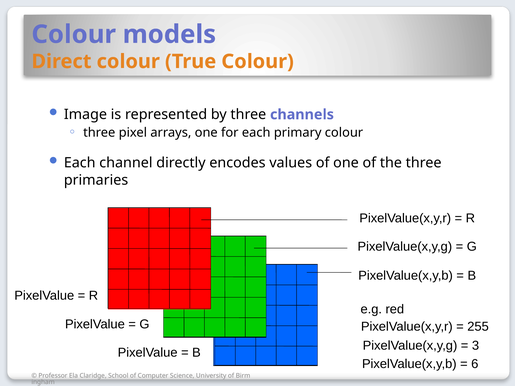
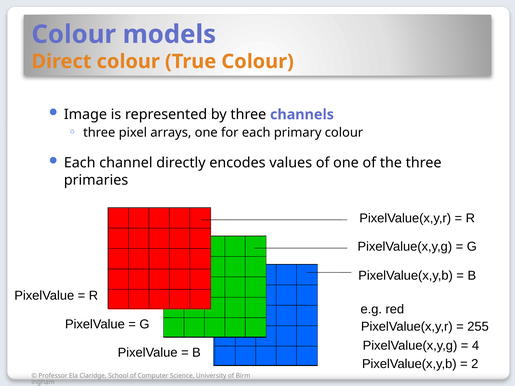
3: 3 -> 4
6: 6 -> 2
